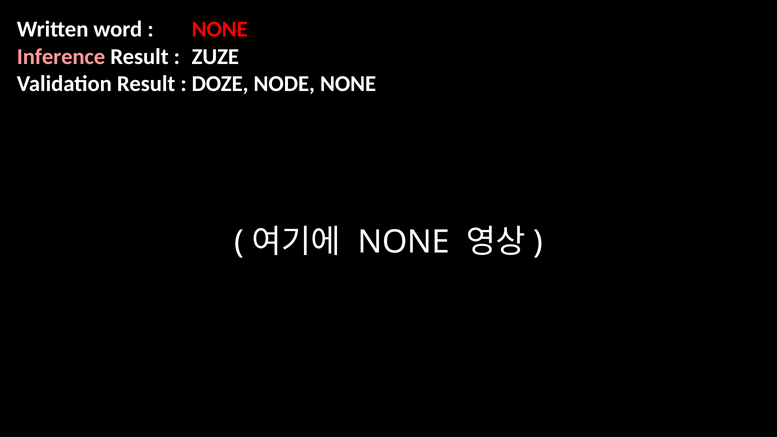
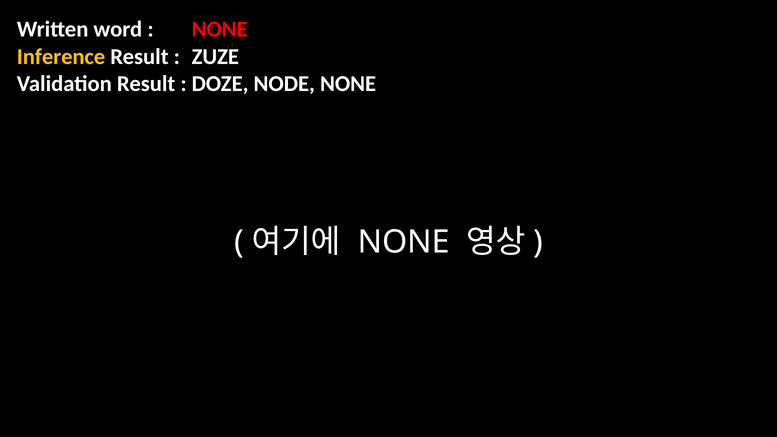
Inference colour: pink -> yellow
